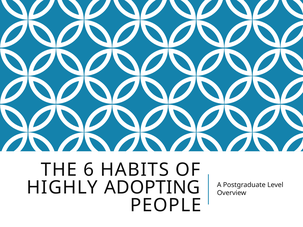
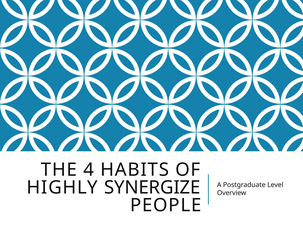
6: 6 -> 4
ADOPTING: ADOPTING -> SYNERGIZE
